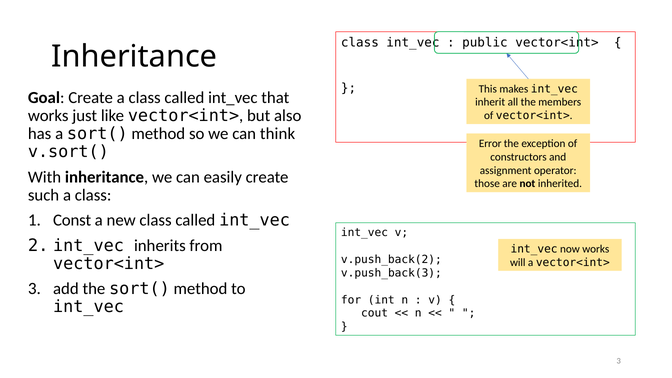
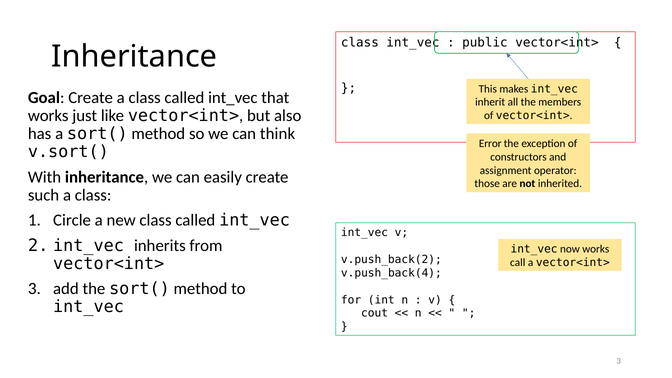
Const: Const -> Circle
will: will -> call
v.push_back(3: v.push_back(3 -> v.push_back(4
